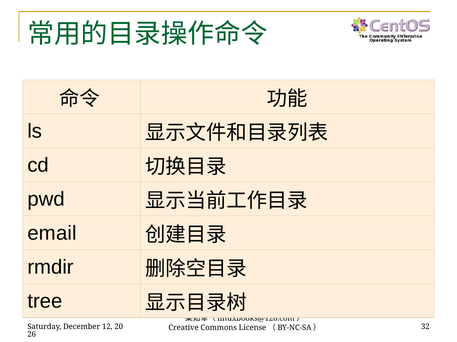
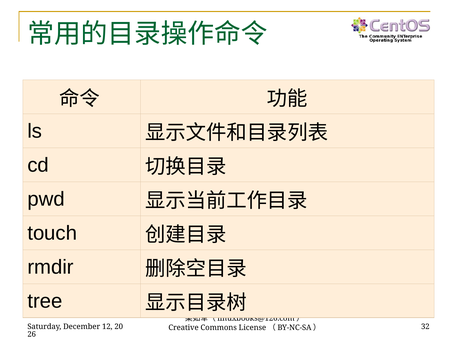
email: email -> touch
